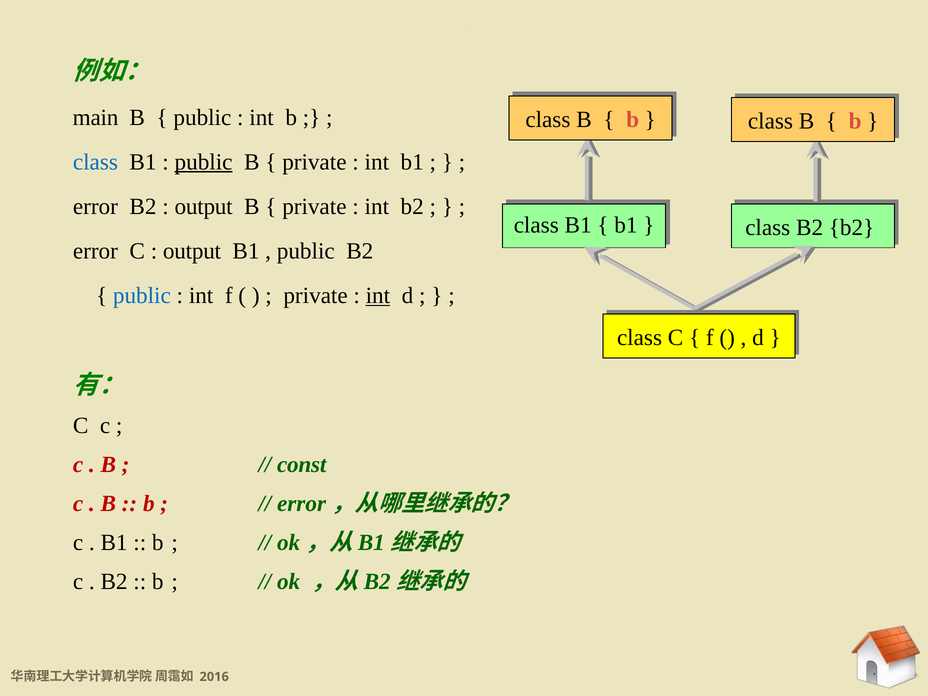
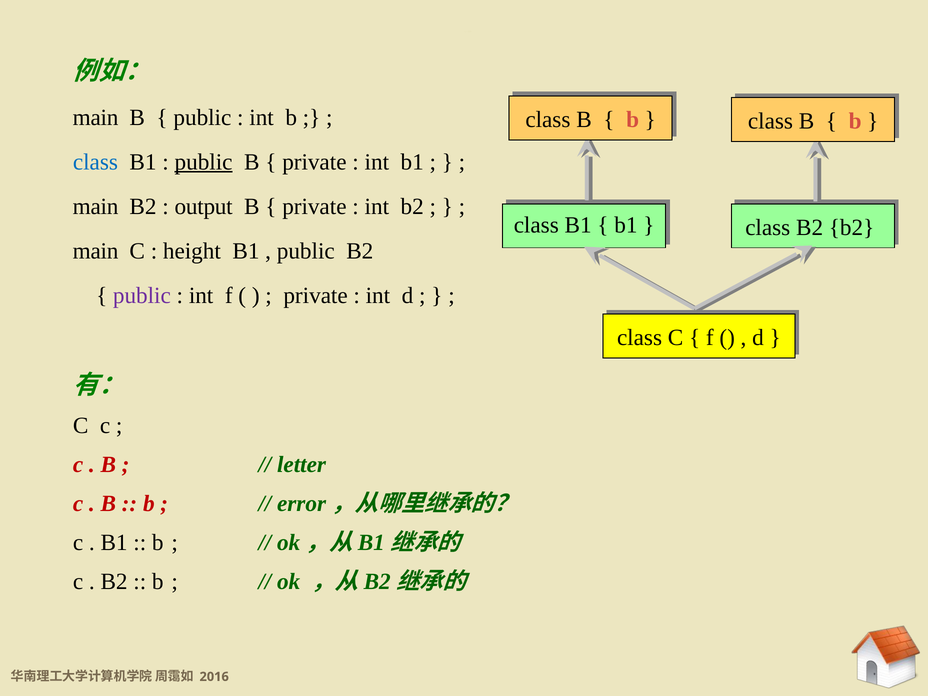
error at (95, 206): error -> main
error at (95, 251): error -> main
output at (192, 251): output -> height
public at (142, 296) colour: blue -> purple
int at (378, 296) underline: present -> none
const: const -> letter
